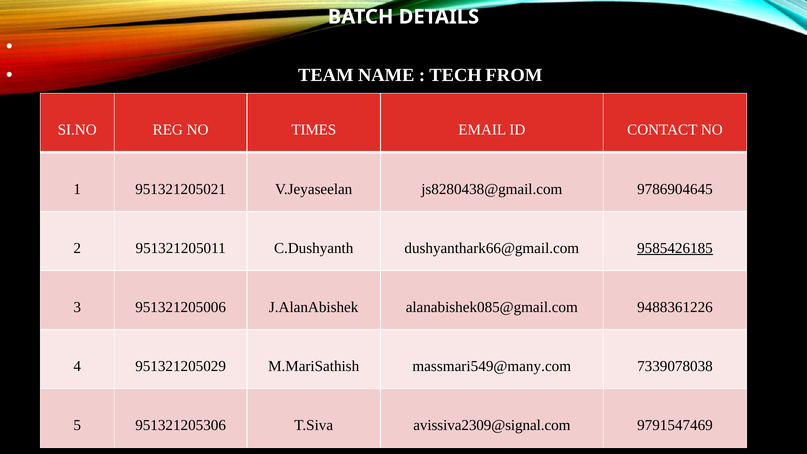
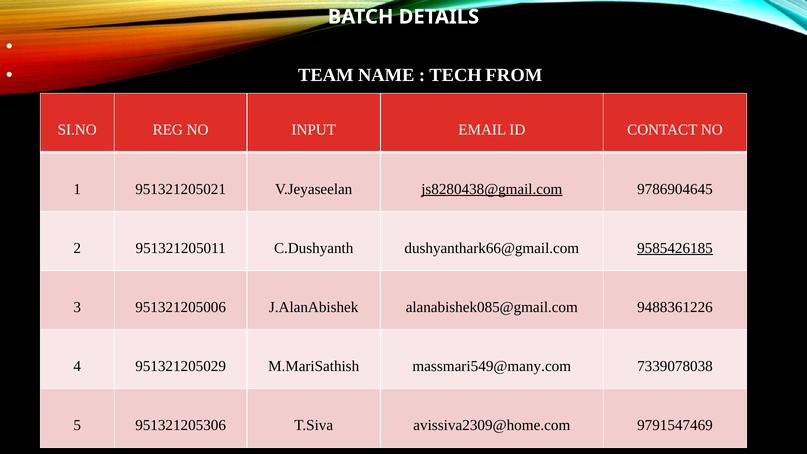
TIMES: TIMES -> INPUT
js8280438@gmail.com underline: none -> present
avissiva2309@signal.com: avissiva2309@signal.com -> avissiva2309@home.com
